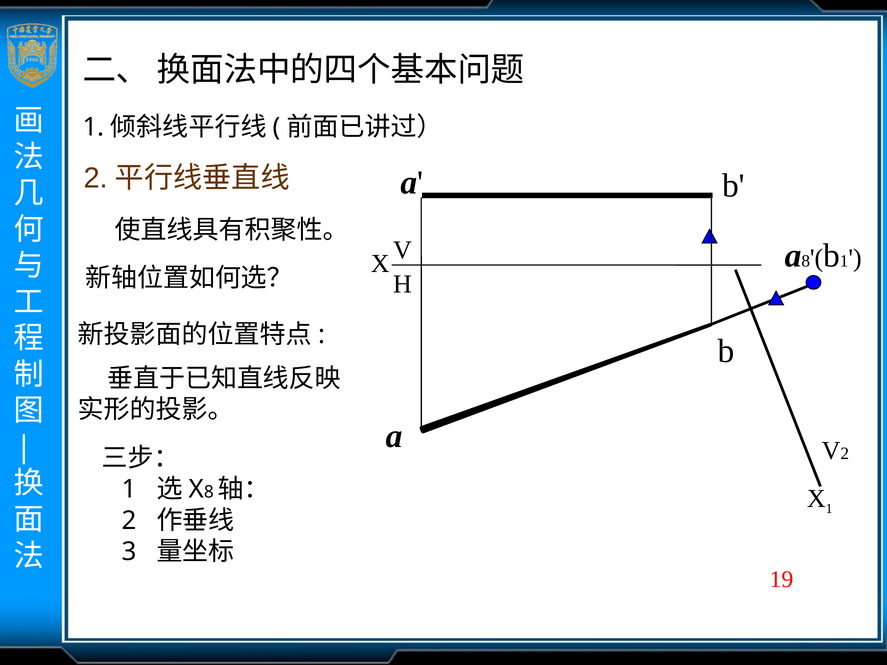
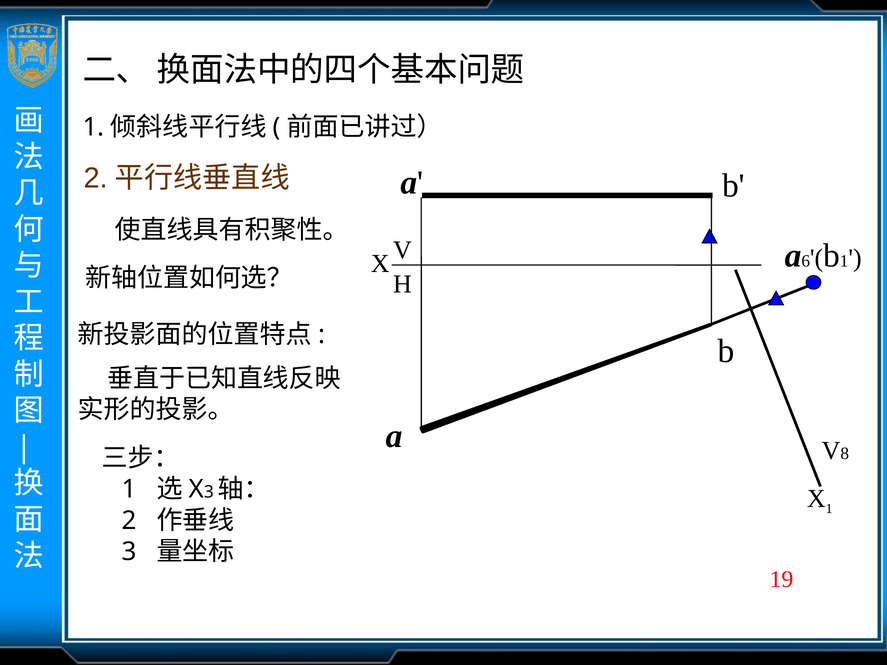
a 8: 8 -> 6
V 2: 2 -> 8
X 8: 8 -> 3
